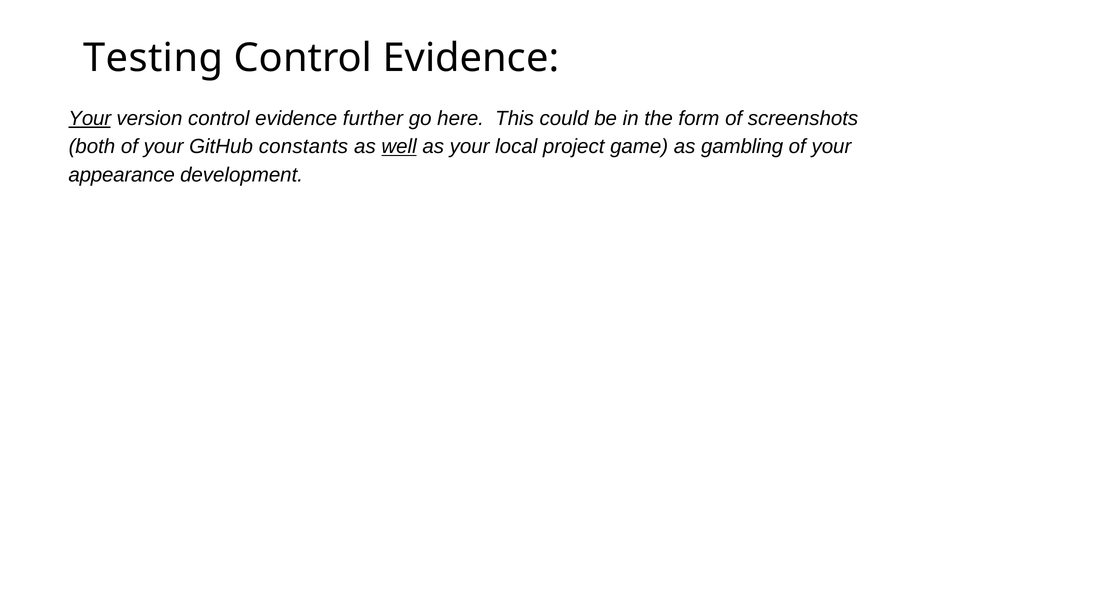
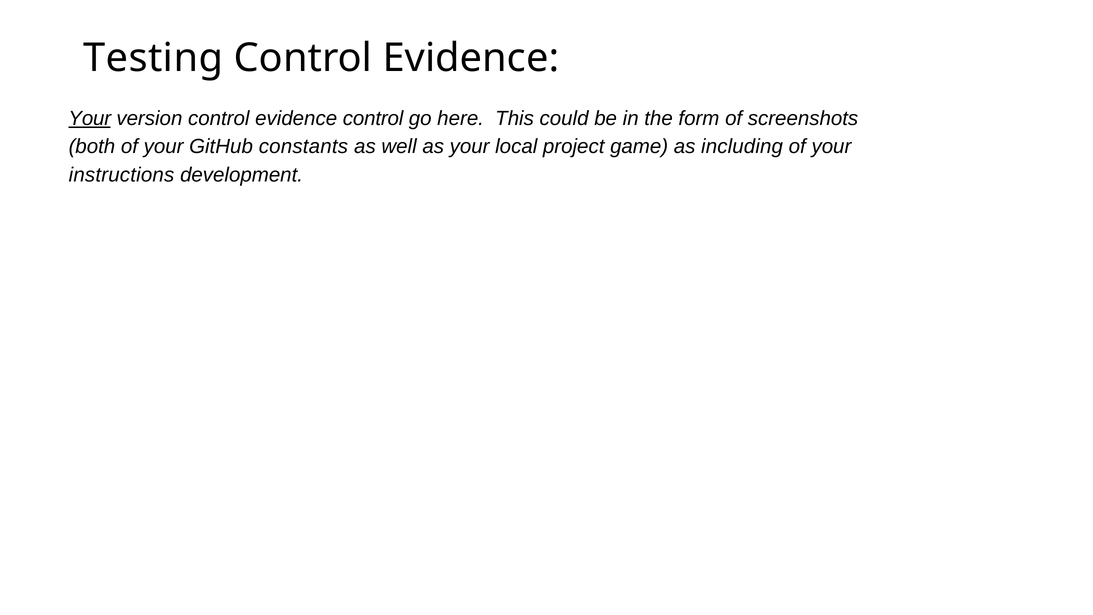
evidence further: further -> control
well underline: present -> none
gambling: gambling -> including
appearance: appearance -> instructions
